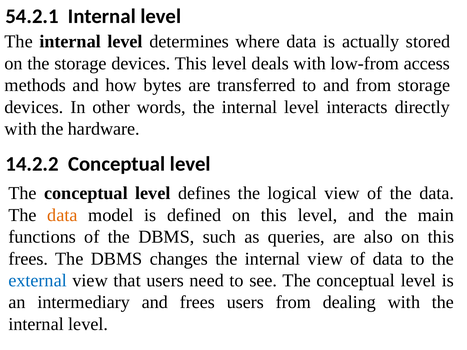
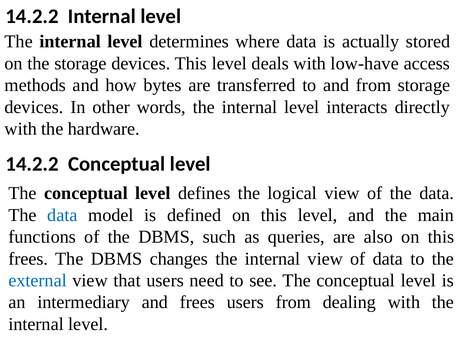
54.2.1 at (32, 16): 54.2.1 -> 14.2.2
low-from: low-from -> low-have
data at (62, 215) colour: orange -> blue
